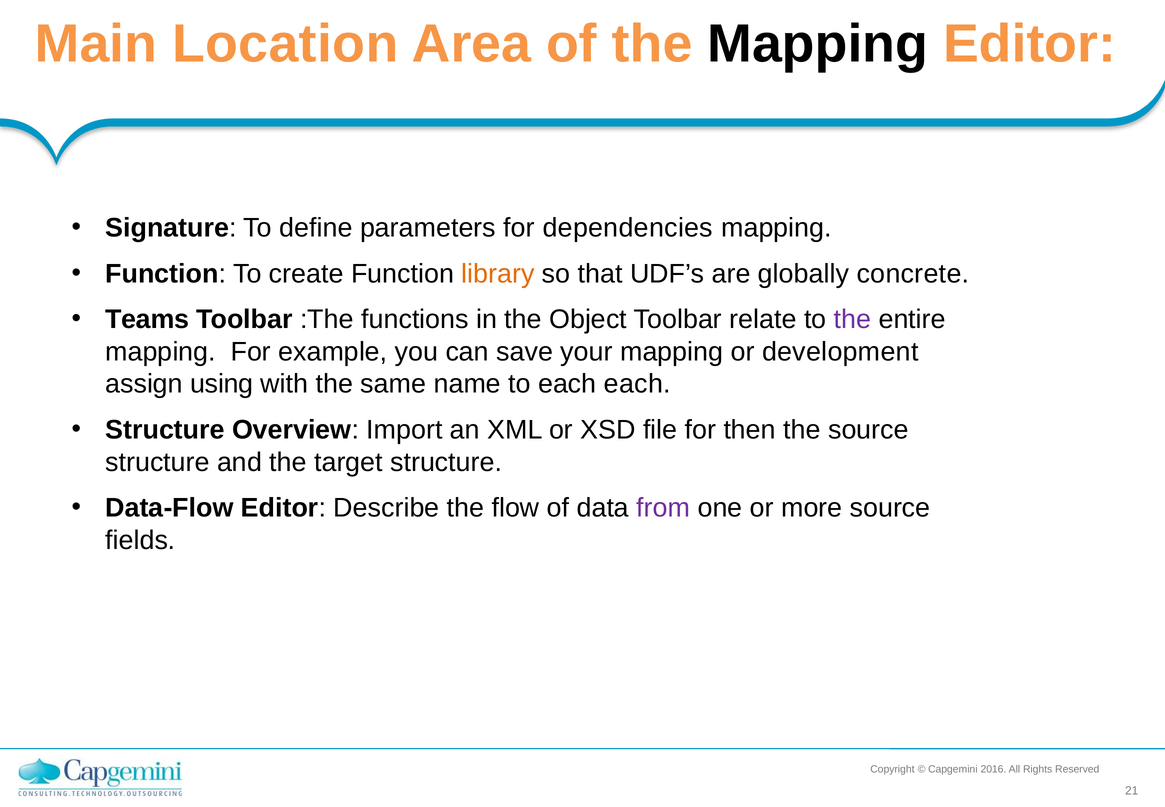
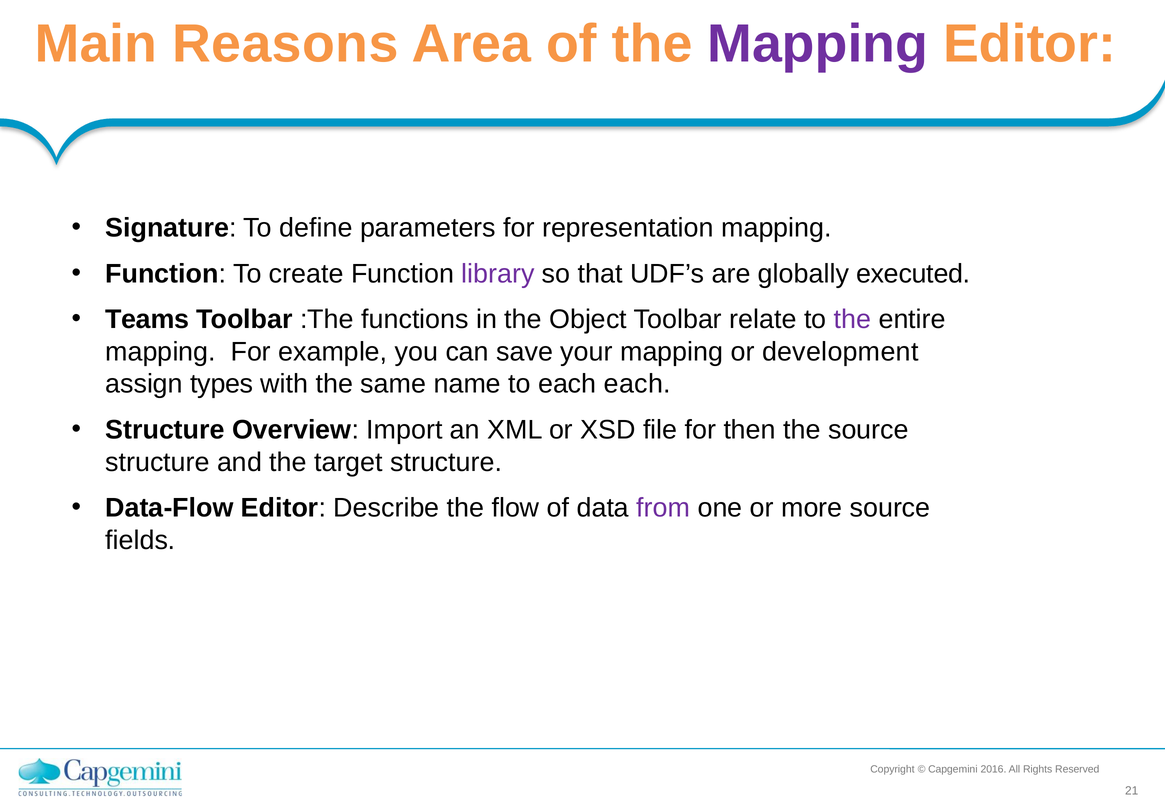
Location: Location -> Reasons
Mapping at (818, 44) colour: black -> purple
dependencies: dependencies -> representation
library colour: orange -> purple
concrete: concrete -> executed
using: using -> types
